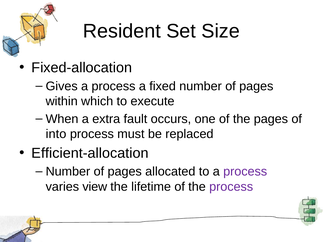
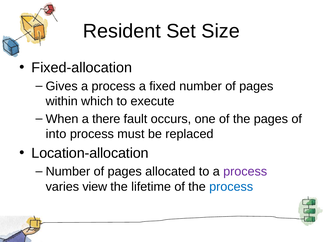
extra: extra -> there
Efficient-allocation: Efficient-allocation -> Location-allocation
process at (231, 187) colour: purple -> blue
